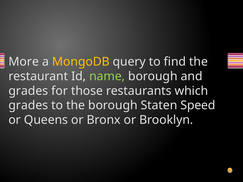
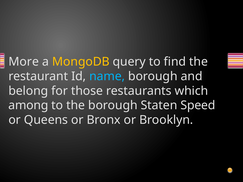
name colour: light green -> light blue
grades at (28, 91): grades -> belong
grades at (28, 106): grades -> among
